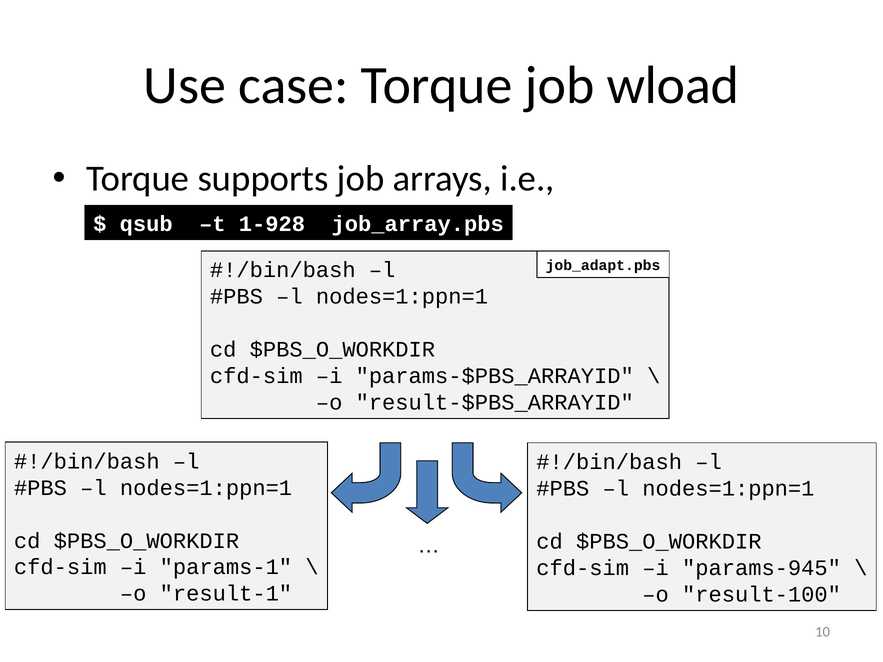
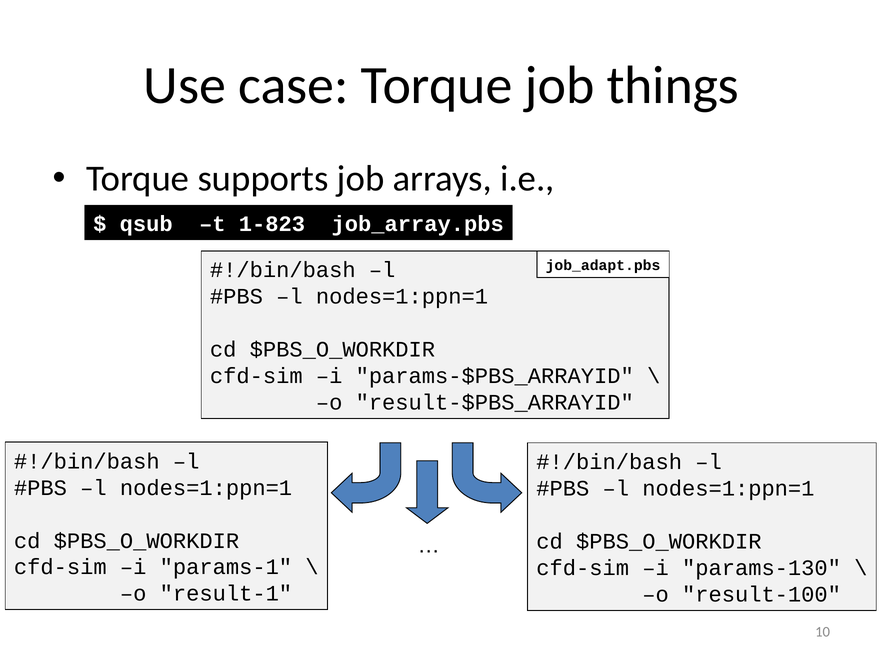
wload: wload -> things
1-928: 1-928 -> 1-823
params-945: params-945 -> params-130
